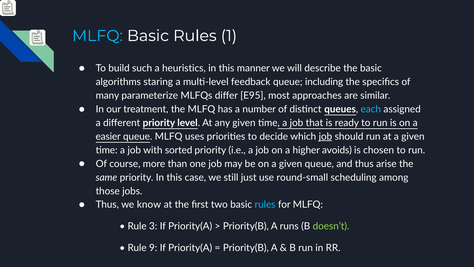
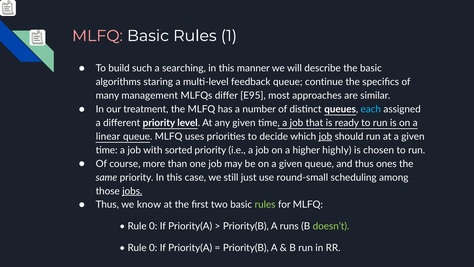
MLFQ at (97, 36) colour: light blue -> pink
heuristics: heuristics -> searching
including: including -> continue
parameterize: parameterize -> management
easier: easier -> linear
avoids: avoids -> highly
arise: arise -> ones
jobs underline: none -> present
rules at (265, 204) colour: light blue -> light green
3 at (153, 226): 3 -> 0
9 at (153, 247): 9 -> 0
